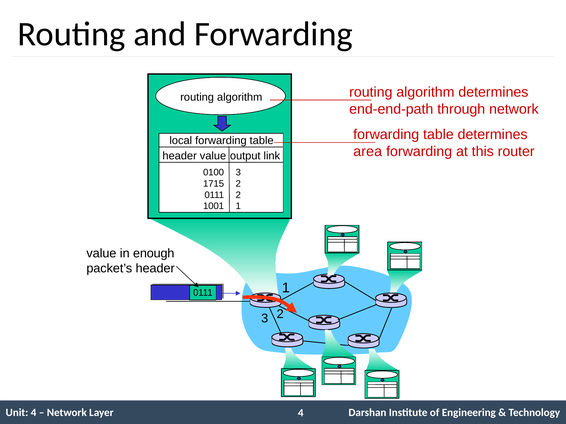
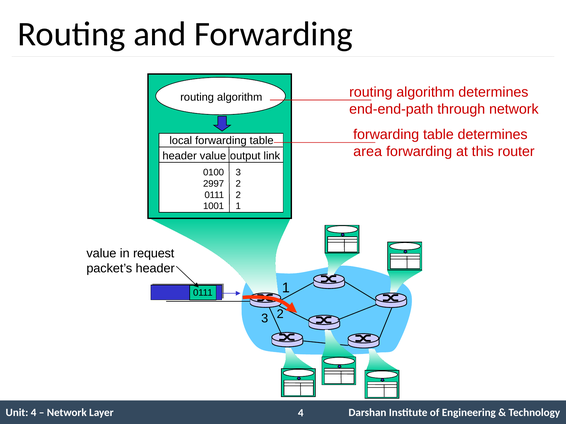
1715: 1715 -> 2997
enough: enough -> request
